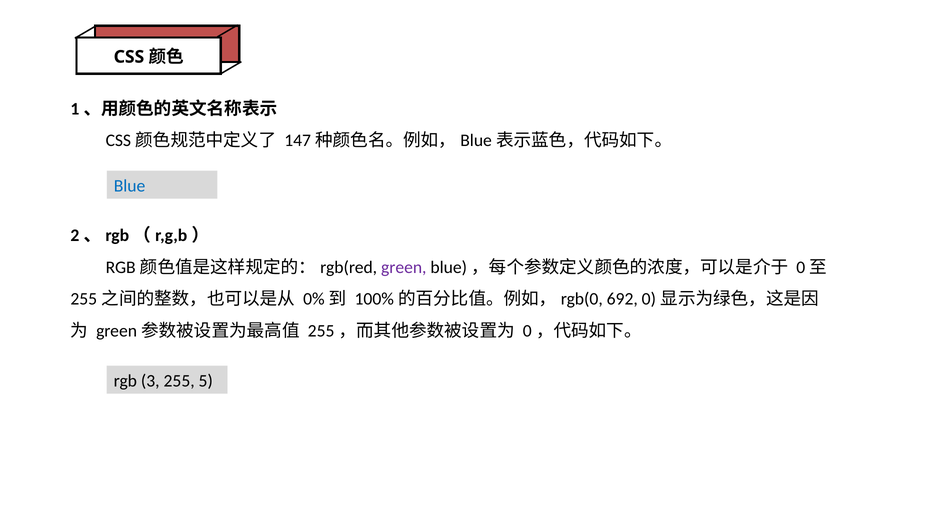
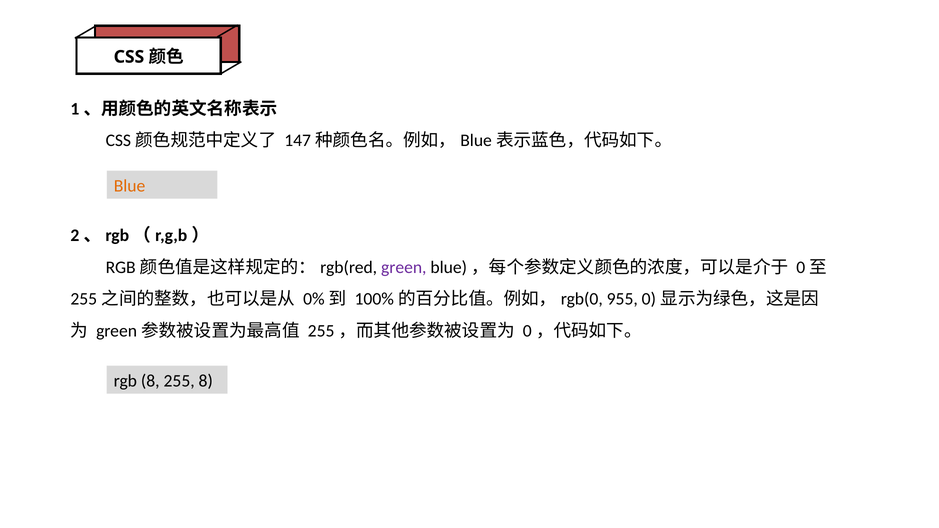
Blue colour: blue -> orange
692: 692 -> 955
rgb 3: 3 -> 8
255 5: 5 -> 8
